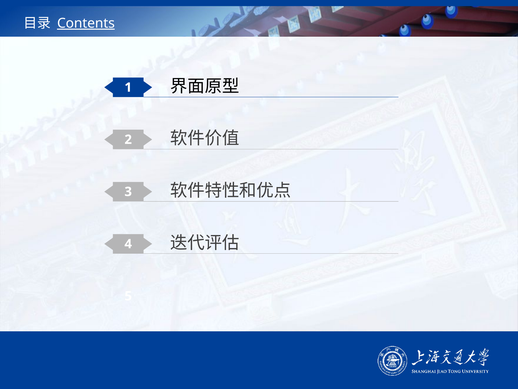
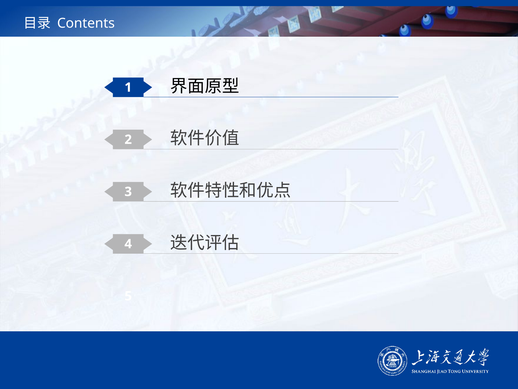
Contents underline: present -> none
